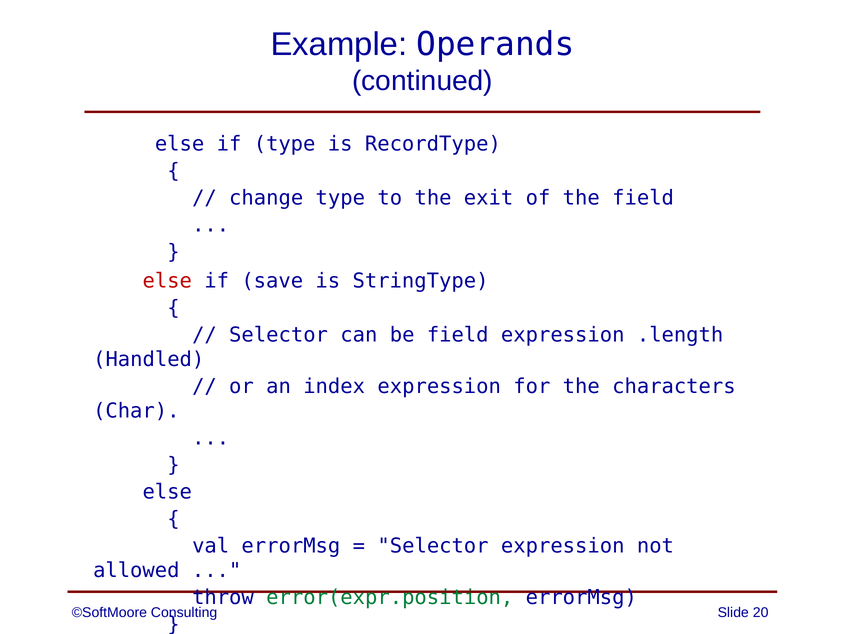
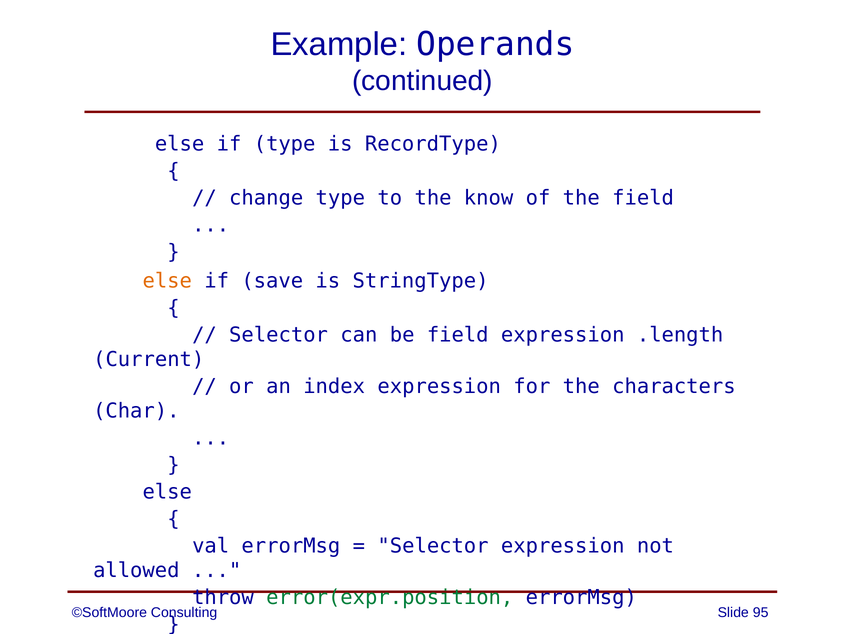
exit: exit -> know
else at (167, 281) colour: red -> orange
Handled: Handled -> Current
20: 20 -> 95
